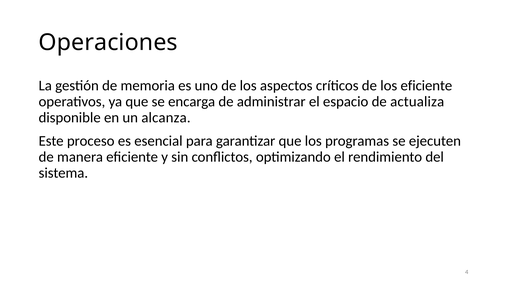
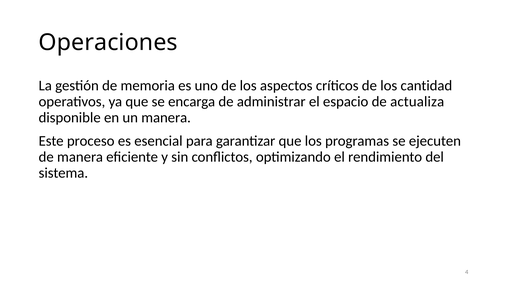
los eficiente: eficiente -> cantidad
un alcanza: alcanza -> manera
